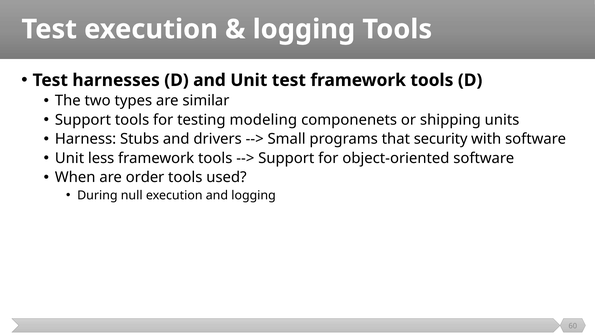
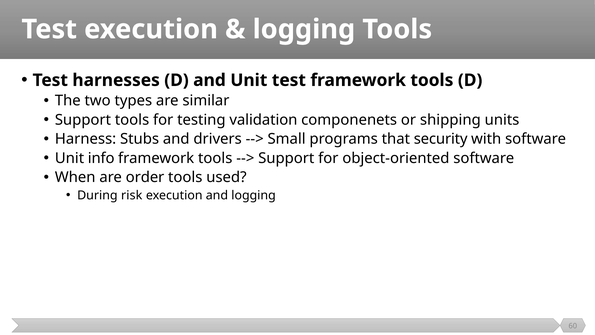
modeling: modeling -> validation
less: less -> info
null: null -> risk
